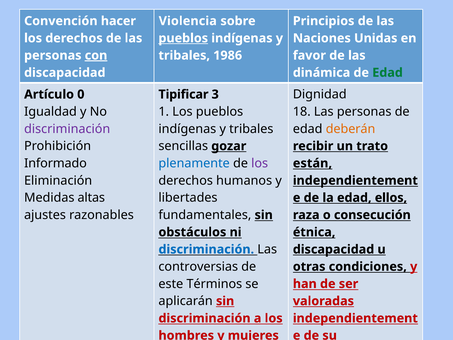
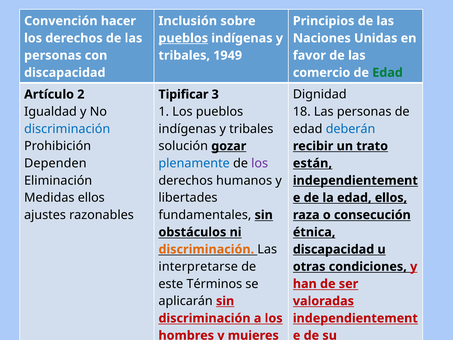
Violencia: Violencia -> Inclusión
con underline: present -> none
1986: 1986 -> 1949
dinámica: dinámica -> comercio
0: 0 -> 2
discriminación at (67, 129) colour: purple -> blue
deberán colour: orange -> blue
sencillas: sencillas -> solución
Informado: Informado -> Dependen
Medidas altas: altas -> ellos
discriminación at (206, 249) colour: blue -> orange
controversias: controversias -> interpretarse
